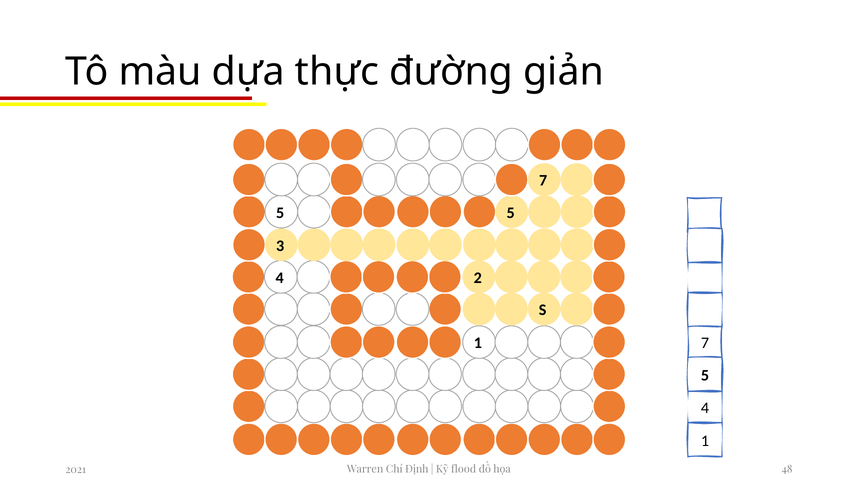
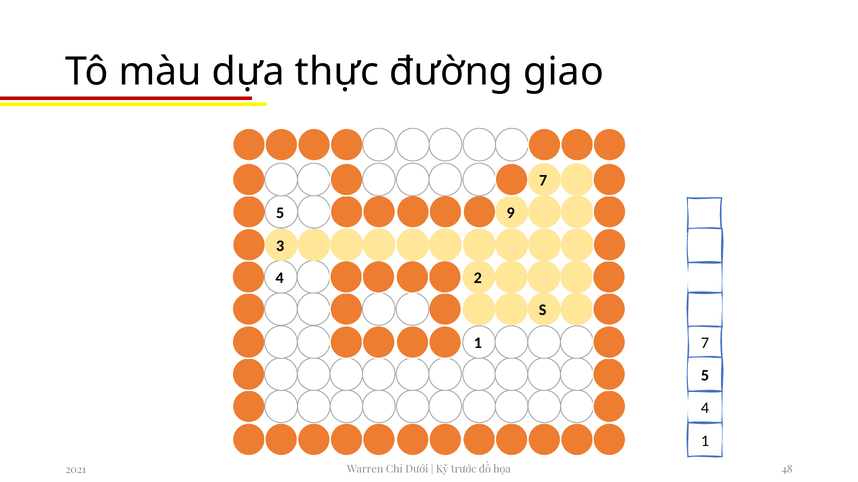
giản: giản -> giao
5 5: 5 -> 9
Định: Định -> Dưới
flood: flood -> trước
